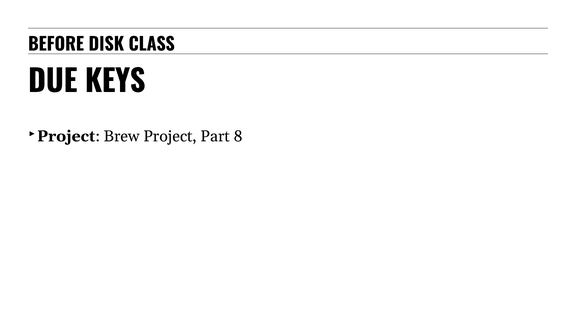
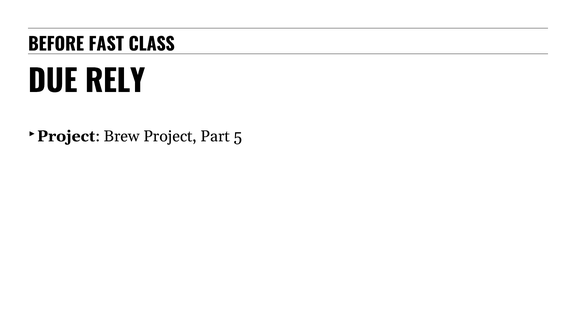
DISK: DISK -> FAST
KEYS: KEYS -> RELY
8: 8 -> 5
